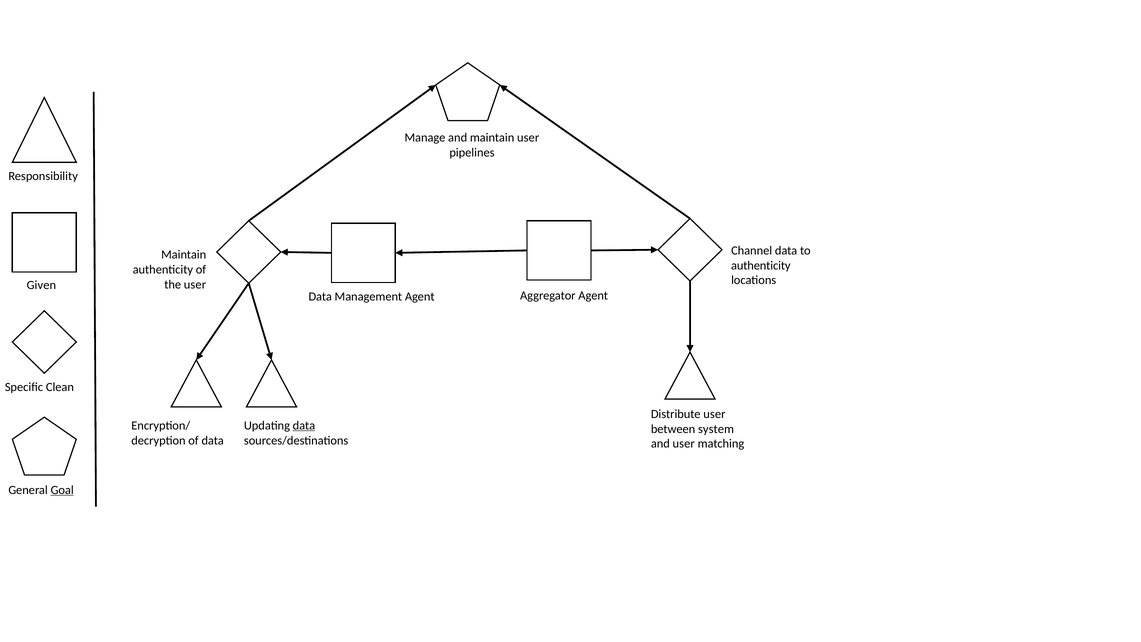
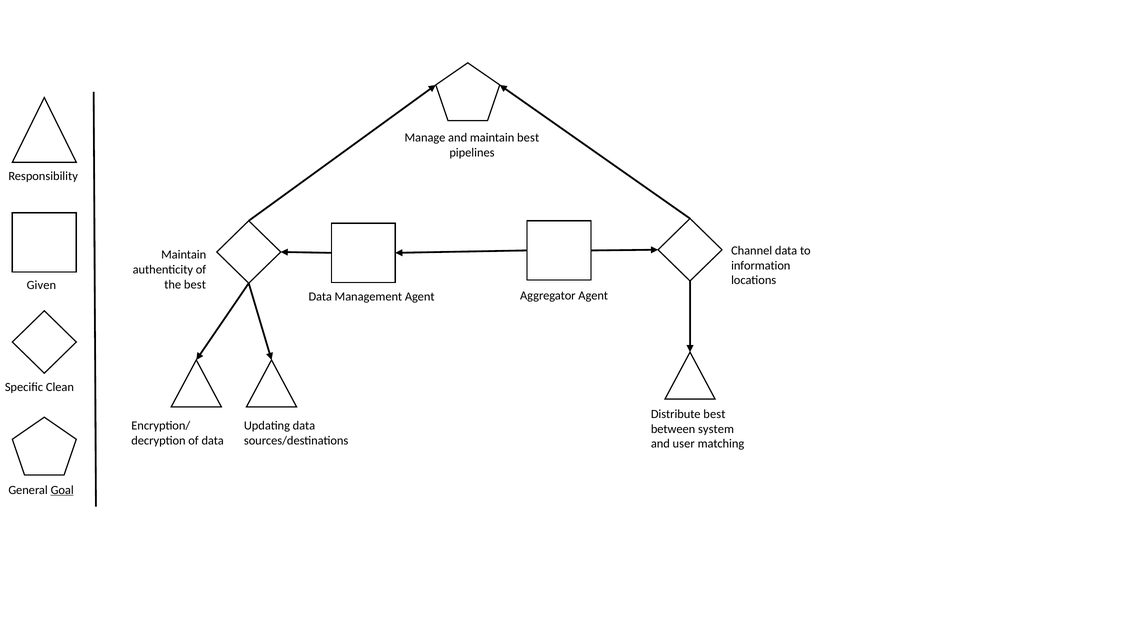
maintain user: user -> best
authenticity at (761, 265): authenticity -> information
the user: user -> best
Distribute user: user -> best
data at (304, 425) underline: present -> none
